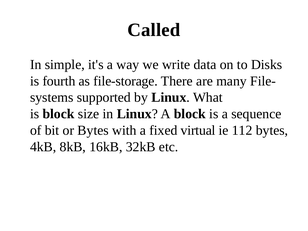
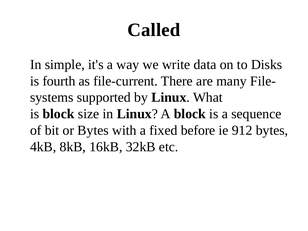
file-storage: file-storage -> file-current
virtual: virtual -> before
112: 112 -> 912
